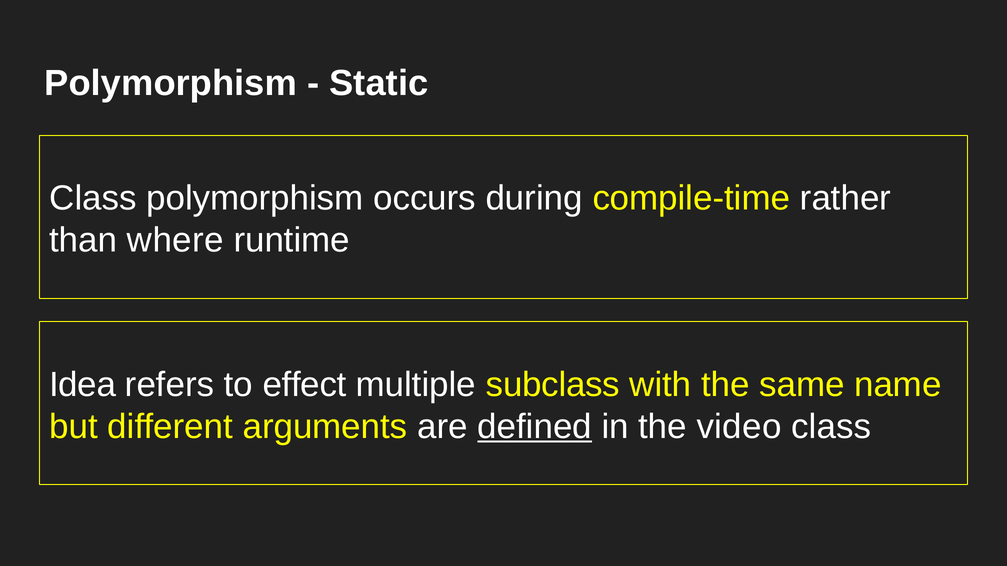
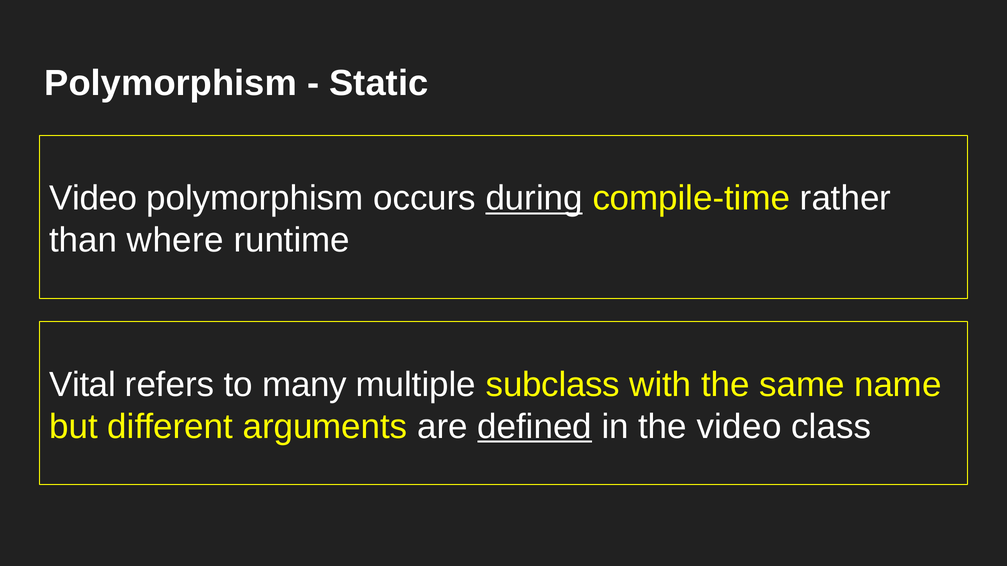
Class at (93, 198): Class -> Video
during underline: none -> present
Idea: Idea -> Vital
effect: effect -> many
